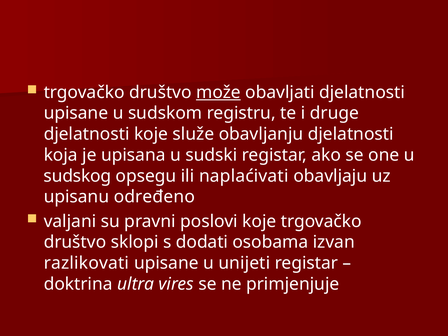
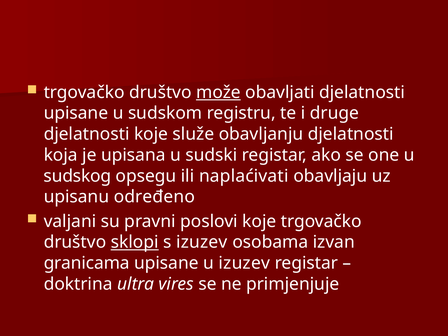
sklopi underline: none -> present
s dodati: dodati -> izuzev
razlikovati: razlikovati -> granicama
u unijeti: unijeti -> izuzev
